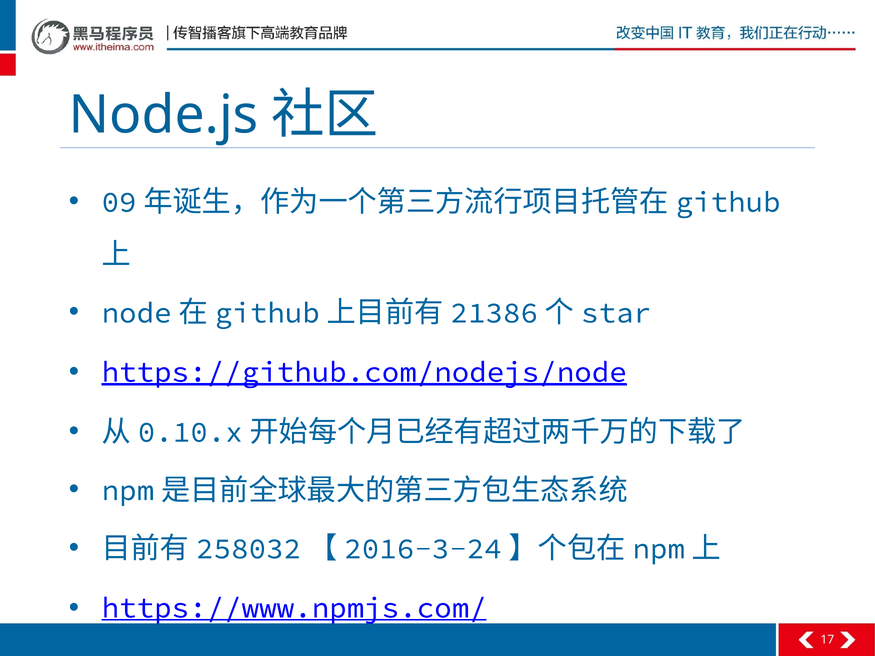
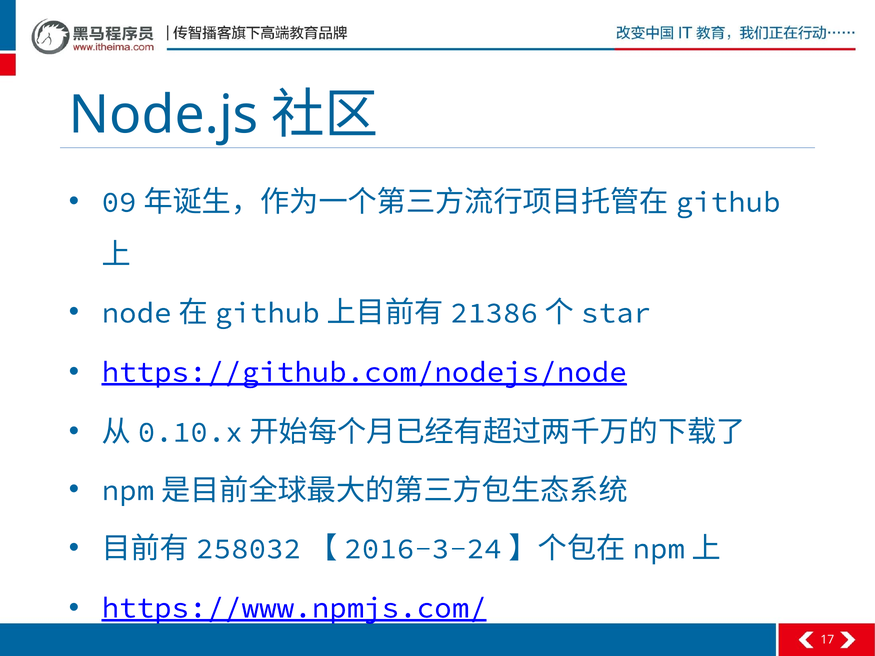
https://www.npmjs.com/ underline: none -> present
